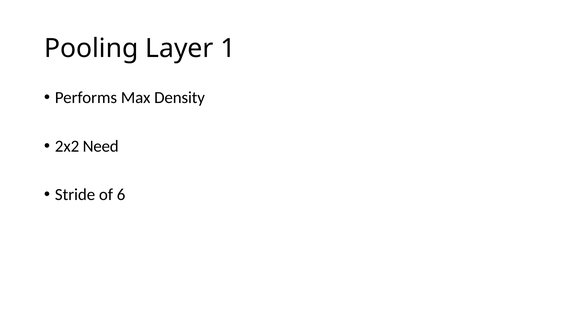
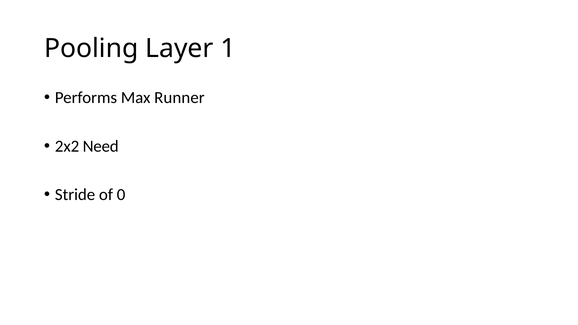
Density: Density -> Runner
6: 6 -> 0
